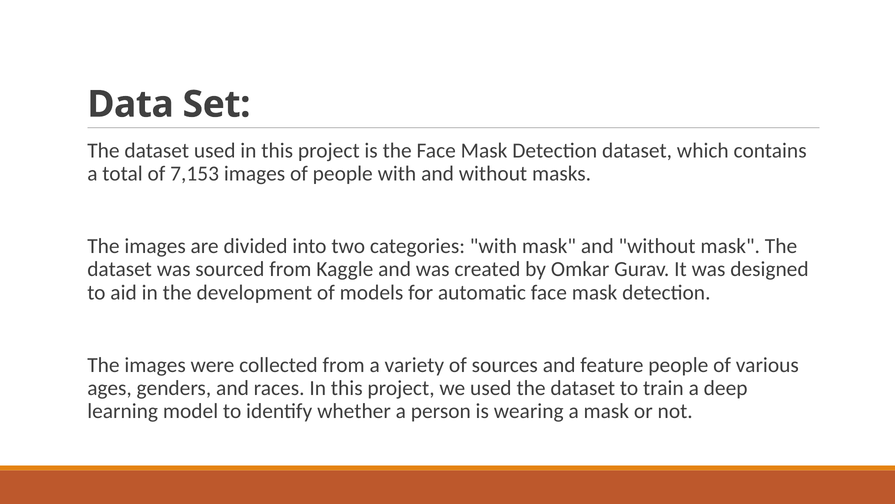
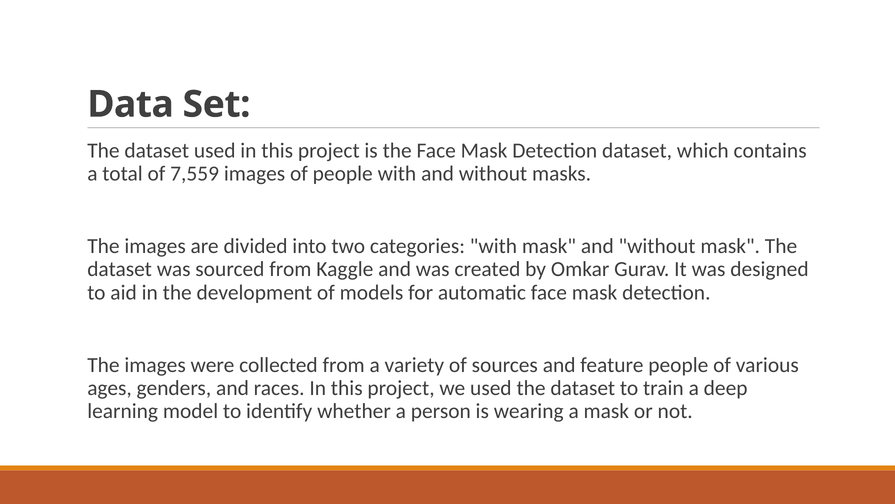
7,153: 7,153 -> 7,559
